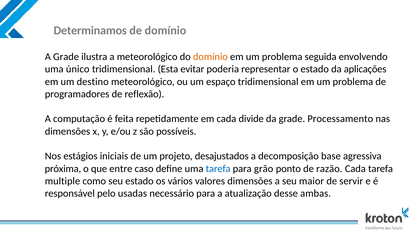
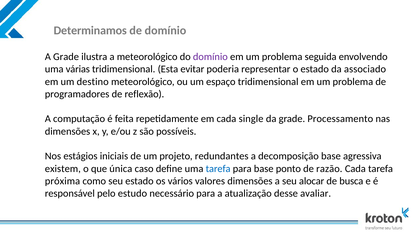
domínio at (210, 57) colour: orange -> purple
único: único -> várias
aplicações: aplicações -> associado
divide: divide -> single
desajustados: desajustados -> redundantes
próxima: próxima -> existem
entre: entre -> única
para grão: grão -> base
multiple: multiple -> próxima
maior: maior -> alocar
servir: servir -> busca
usadas: usadas -> estudo
ambas: ambas -> avaliar
